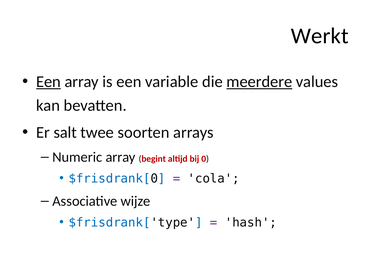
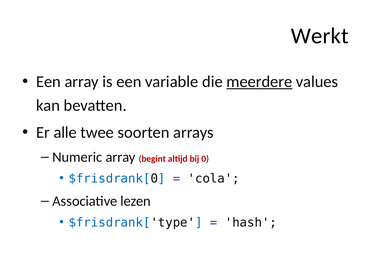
Een at (49, 82) underline: present -> none
salt: salt -> alle
wijze: wijze -> lezen
